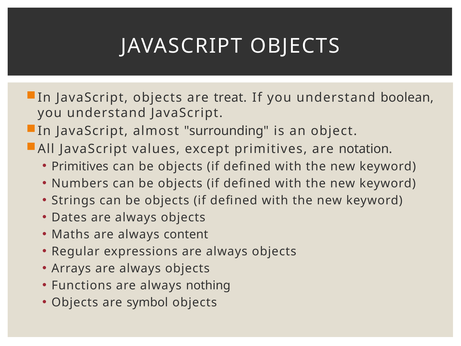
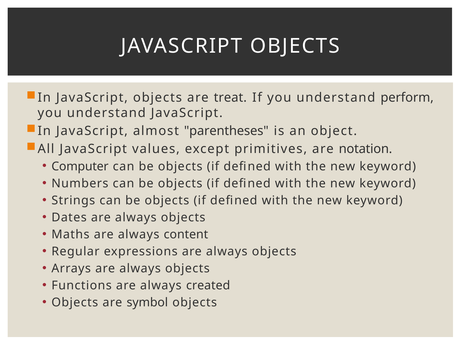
boolean: boolean -> perform
surrounding: surrounding -> parentheses
Primitives at (80, 166): Primitives -> Computer
nothing: nothing -> created
